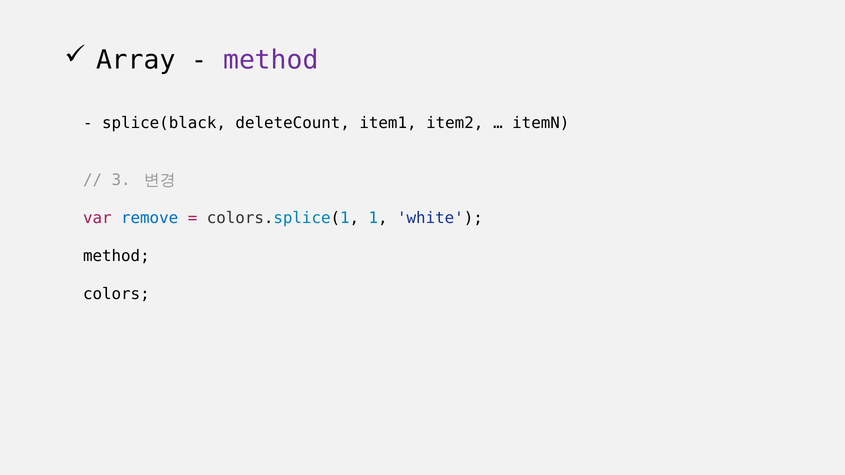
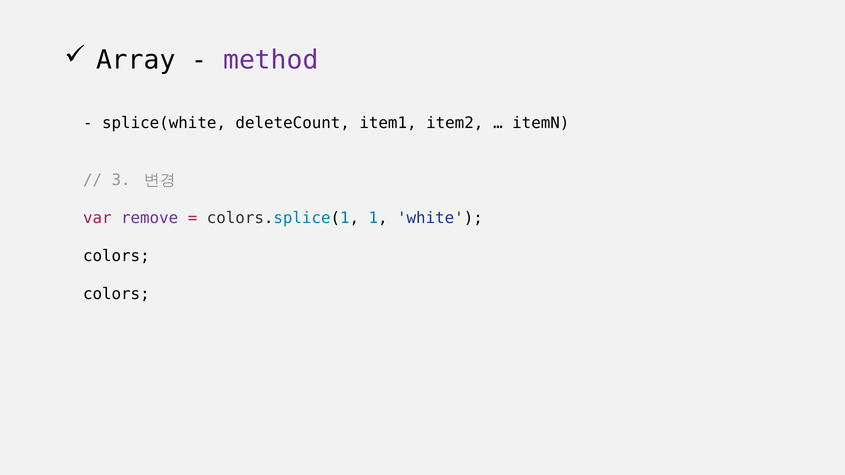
splice(black: splice(black -> splice(white
remove colour: blue -> purple
method at (116, 256): method -> colors
